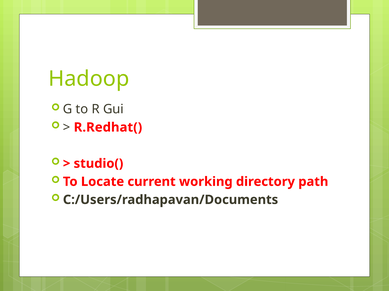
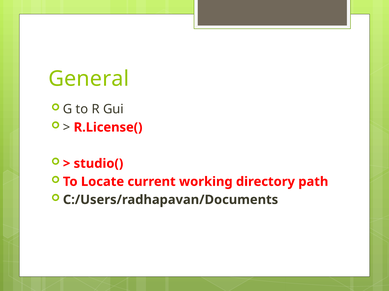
Hadoop: Hadoop -> General
R.Redhat(: R.Redhat( -> R.License(
